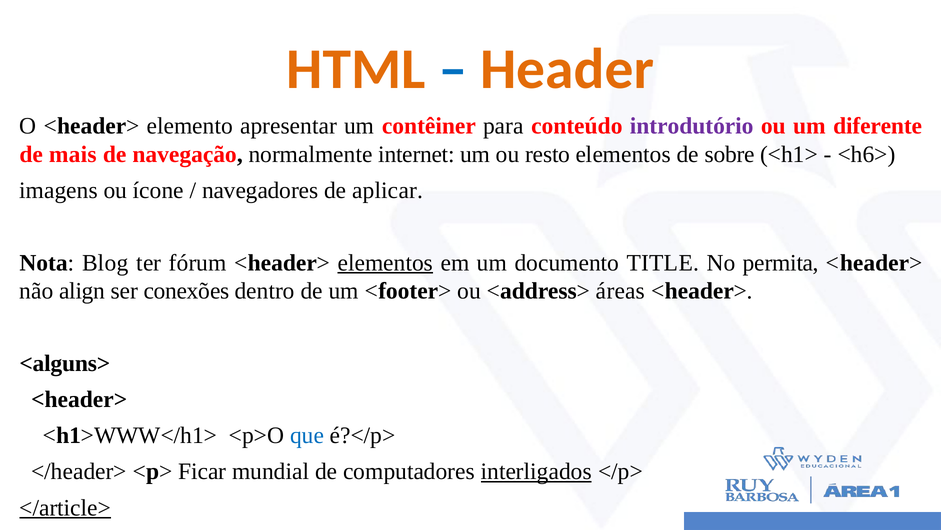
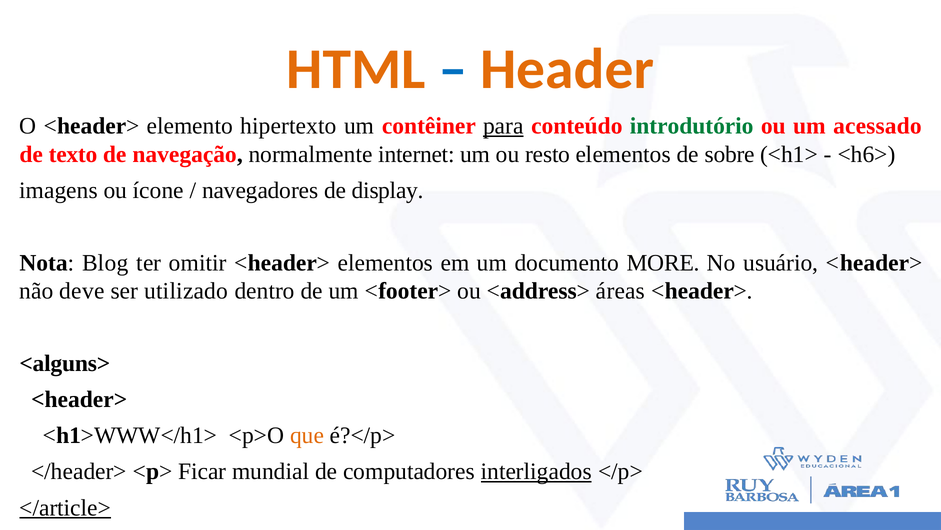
apresentar: apresentar -> hipertexto
para underline: none -> present
introdutório colour: purple -> green
diferente: diferente -> acessado
mais: mais -> texto
aplicar: aplicar -> display
fórum: fórum -> omitir
elementos at (385, 262) underline: present -> none
TITLE: TITLE -> MORE
permita: permita -> usuário
align: align -> deve
conexões: conexões -> utilizado
que colour: blue -> orange
